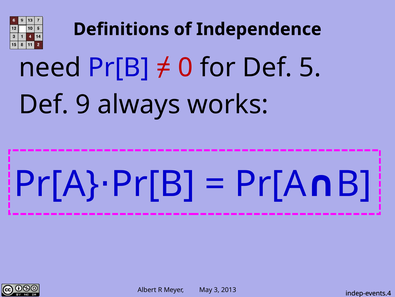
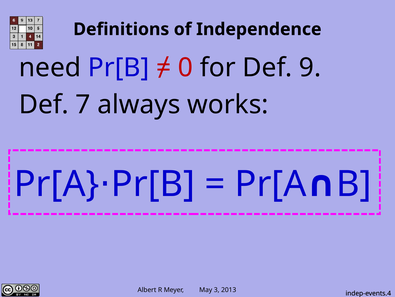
5: 5 -> 9
9: 9 -> 7
